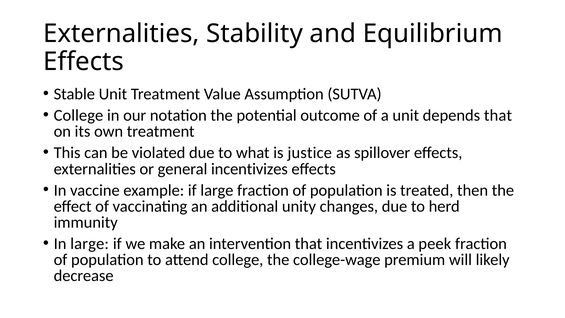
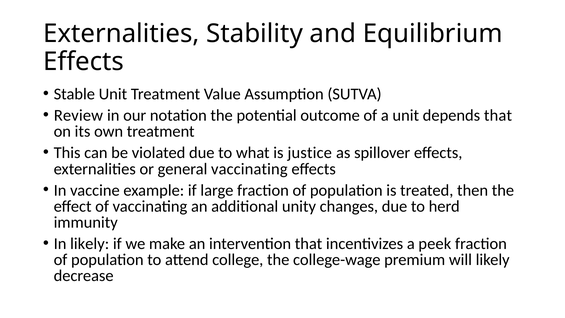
College at (78, 115): College -> Review
general incentivizes: incentivizes -> vaccinating
In large: large -> likely
